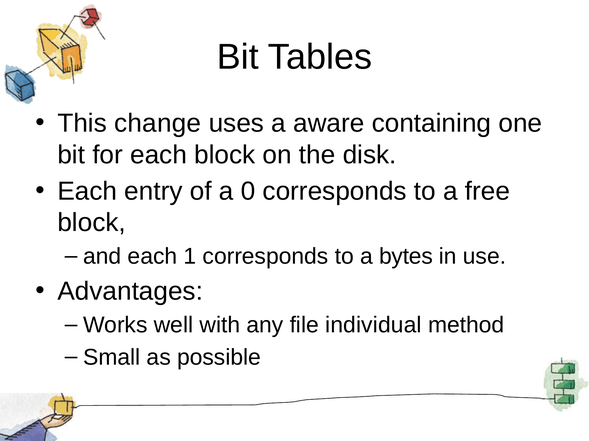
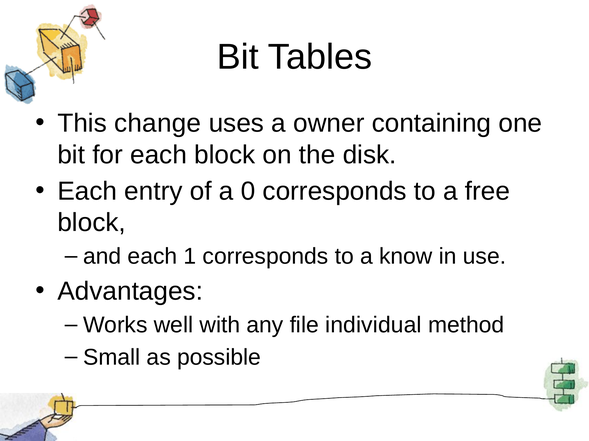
aware: aware -> owner
bytes: bytes -> know
